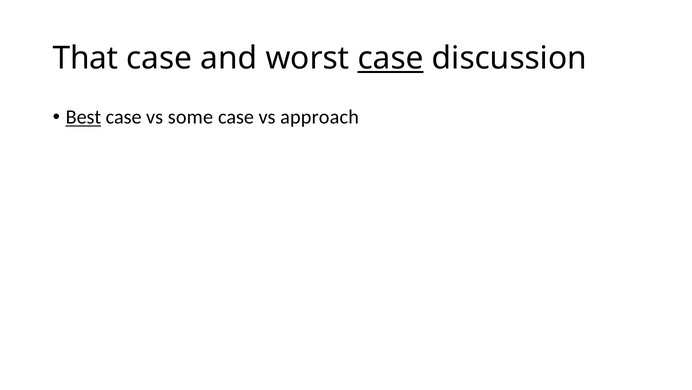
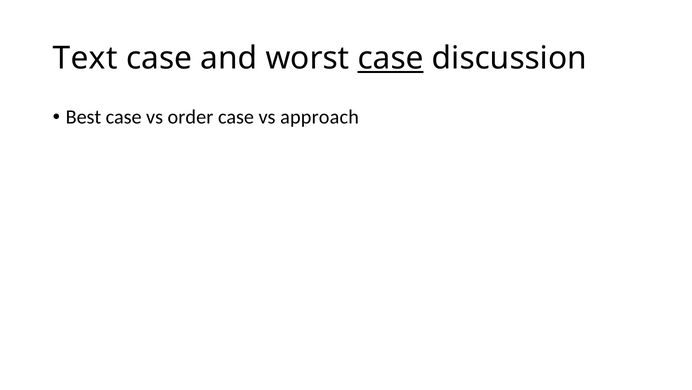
That: That -> Text
Best underline: present -> none
some: some -> order
